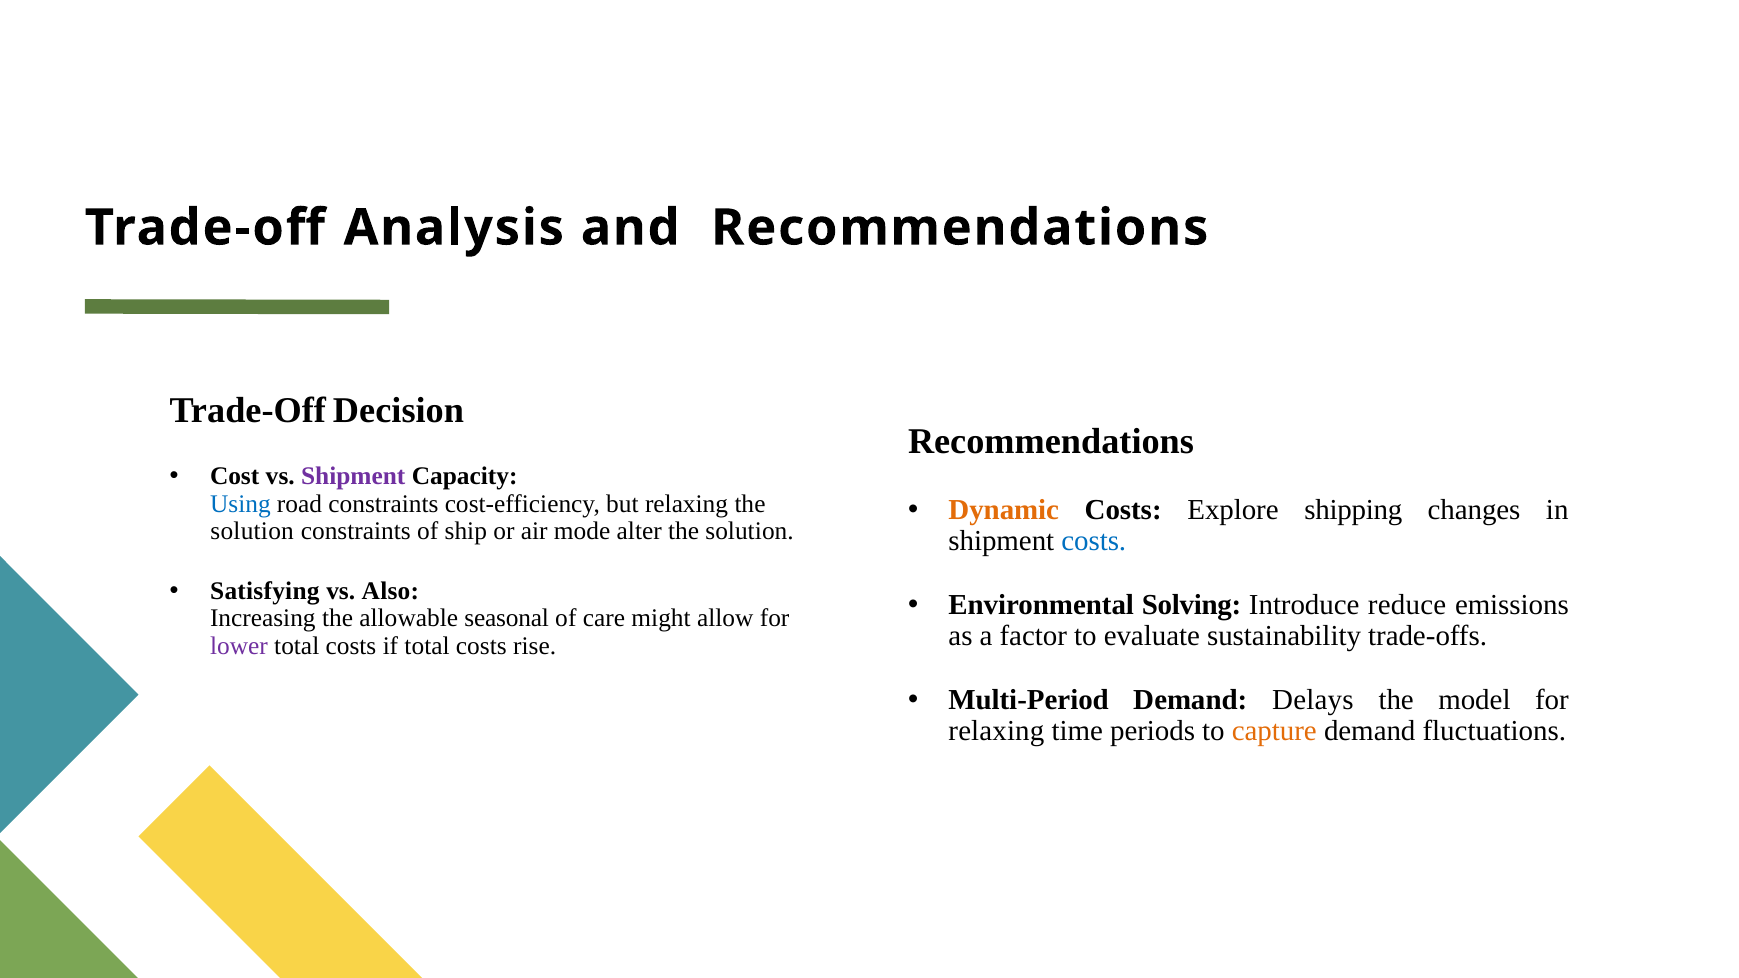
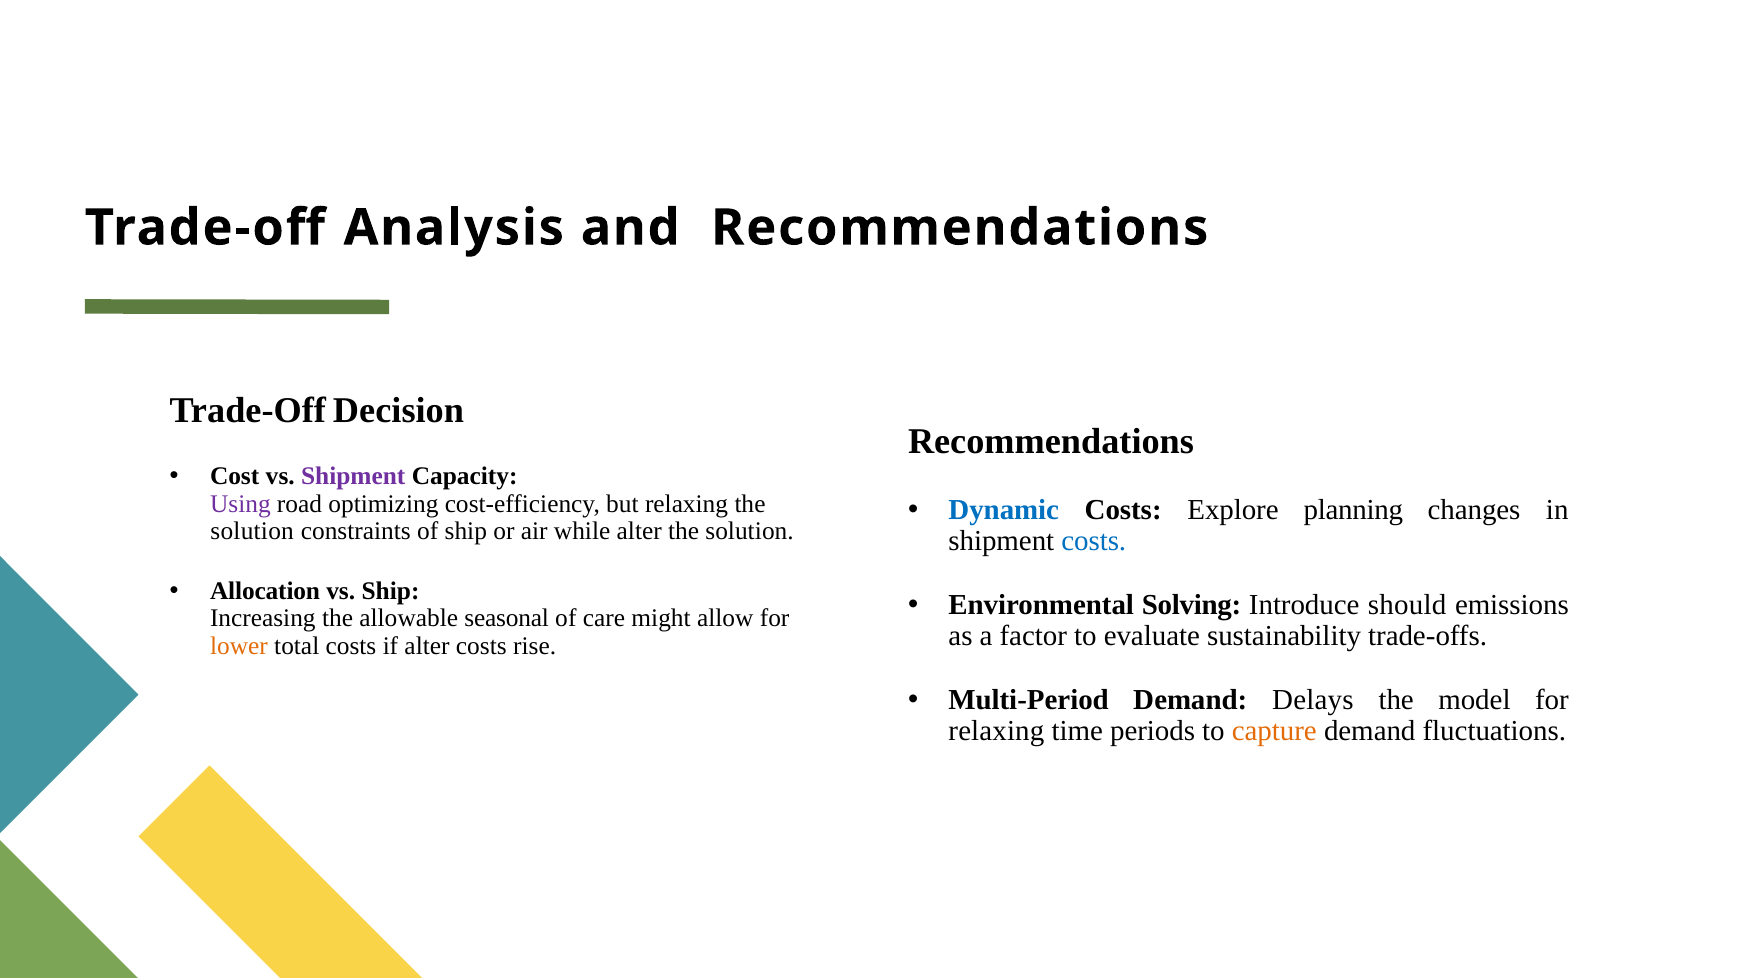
Using colour: blue -> purple
road constraints: constraints -> optimizing
Dynamic colour: orange -> blue
shipping: shipping -> planning
mode: mode -> while
Satisfying: Satisfying -> Allocation
vs Also: Also -> Ship
reduce: reduce -> should
lower colour: purple -> orange
if total: total -> alter
